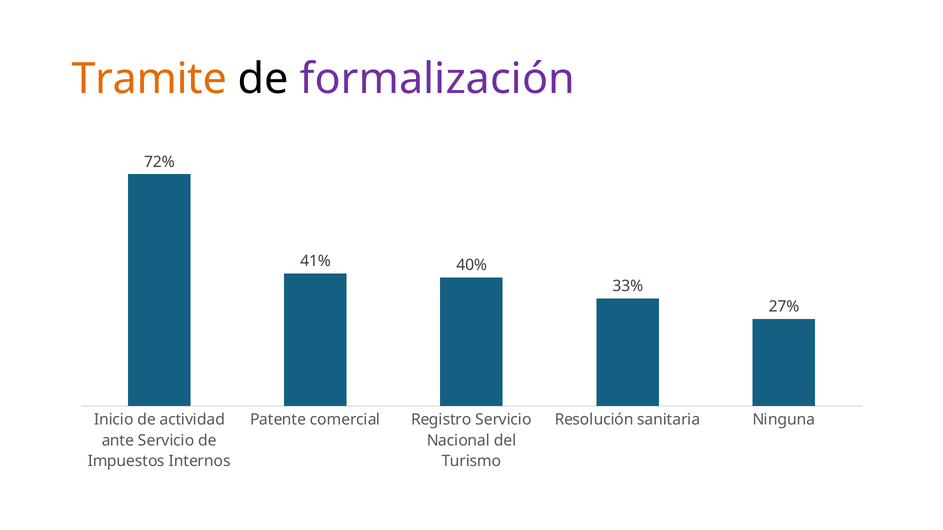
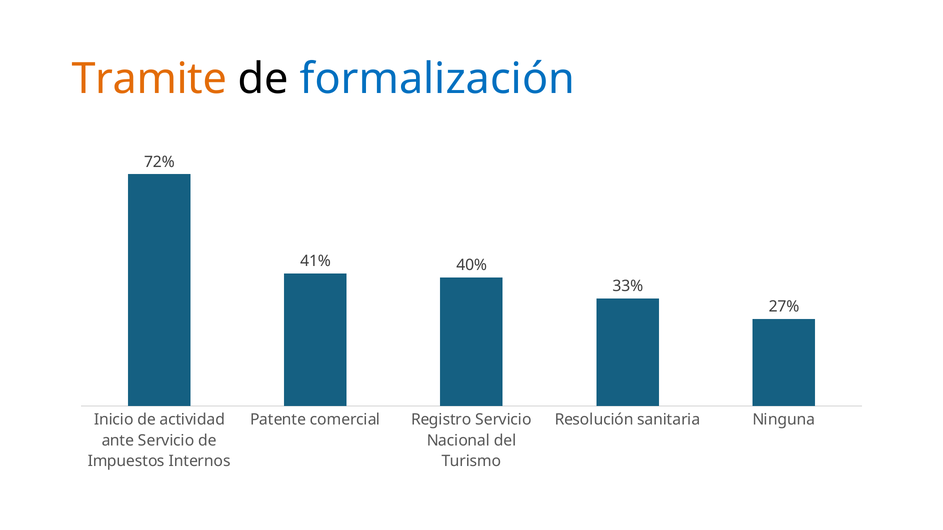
formalización colour: purple -> blue
